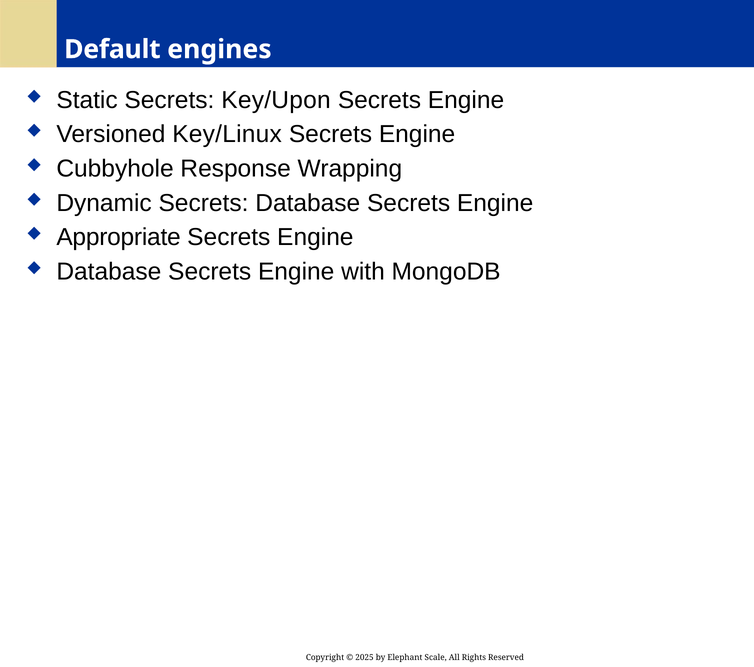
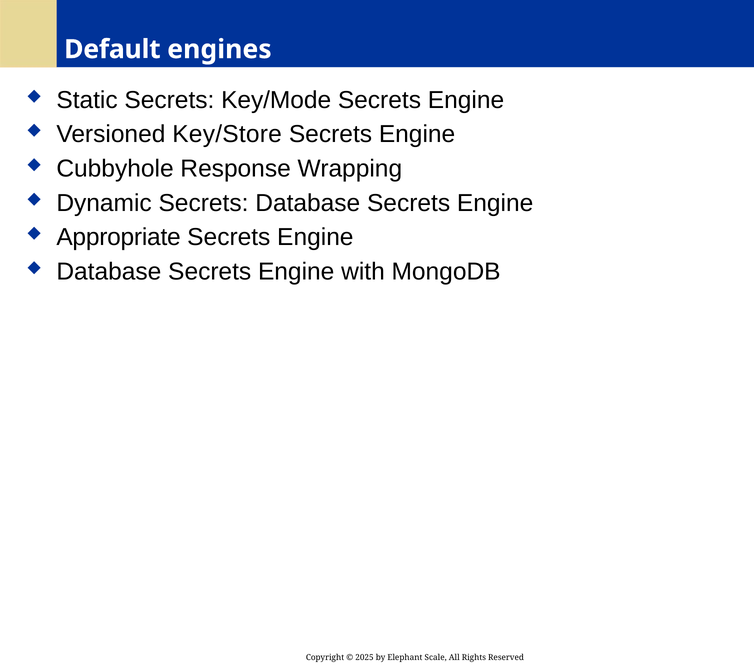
Key/Upon: Key/Upon -> Key/Mode
Key/Linux: Key/Linux -> Key/Store
